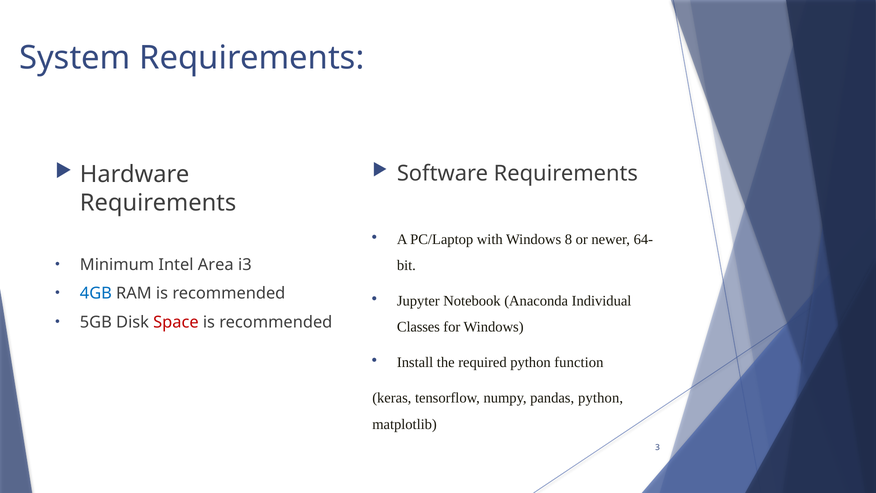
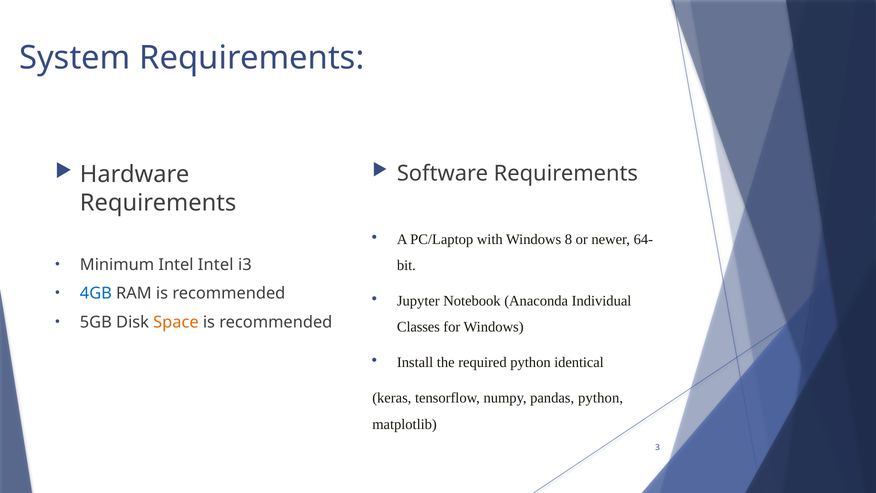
Intel Area: Area -> Intel
Space colour: red -> orange
function: function -> identical
